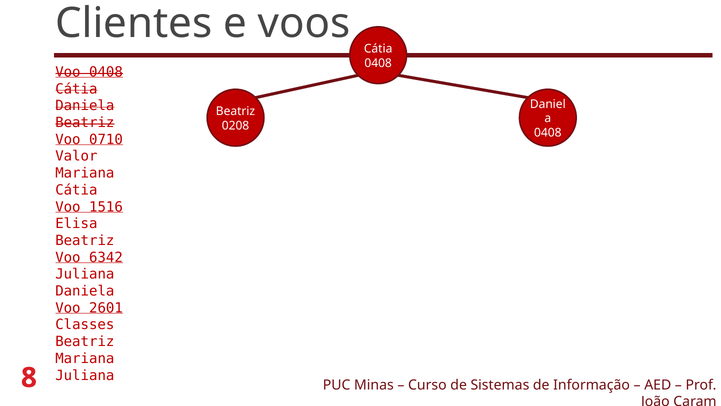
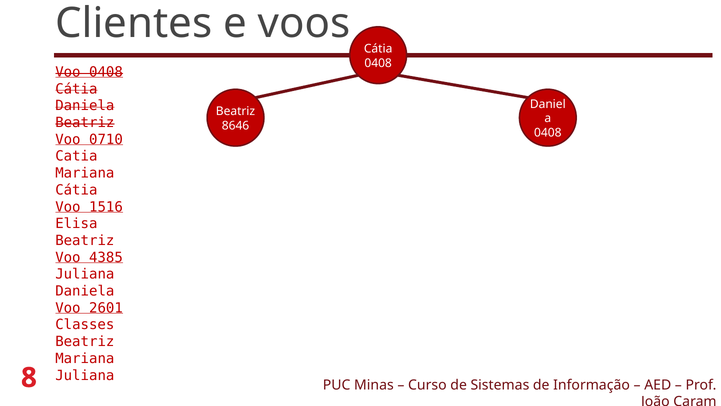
0208: 0208 -> 8646
Valor: Valor -> Catia
6342: 6342 -> 4385
